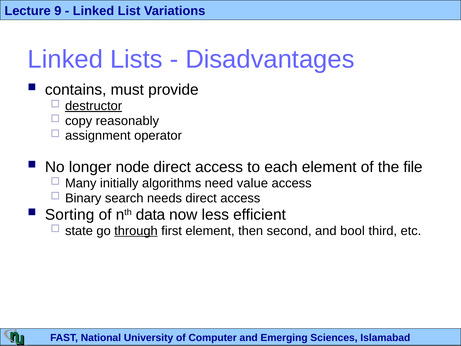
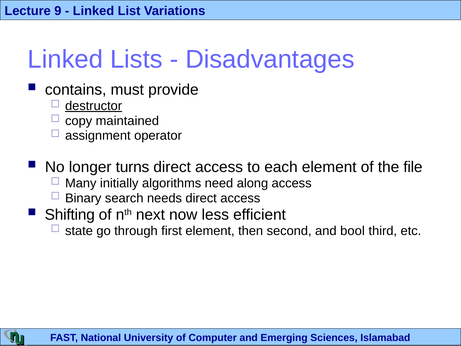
reasonably: reasonably -> maintained
node: node -> turns
value: value -> along
Sorting: Sorting -> Shifting
data: data -> next
through underline: present -> none
